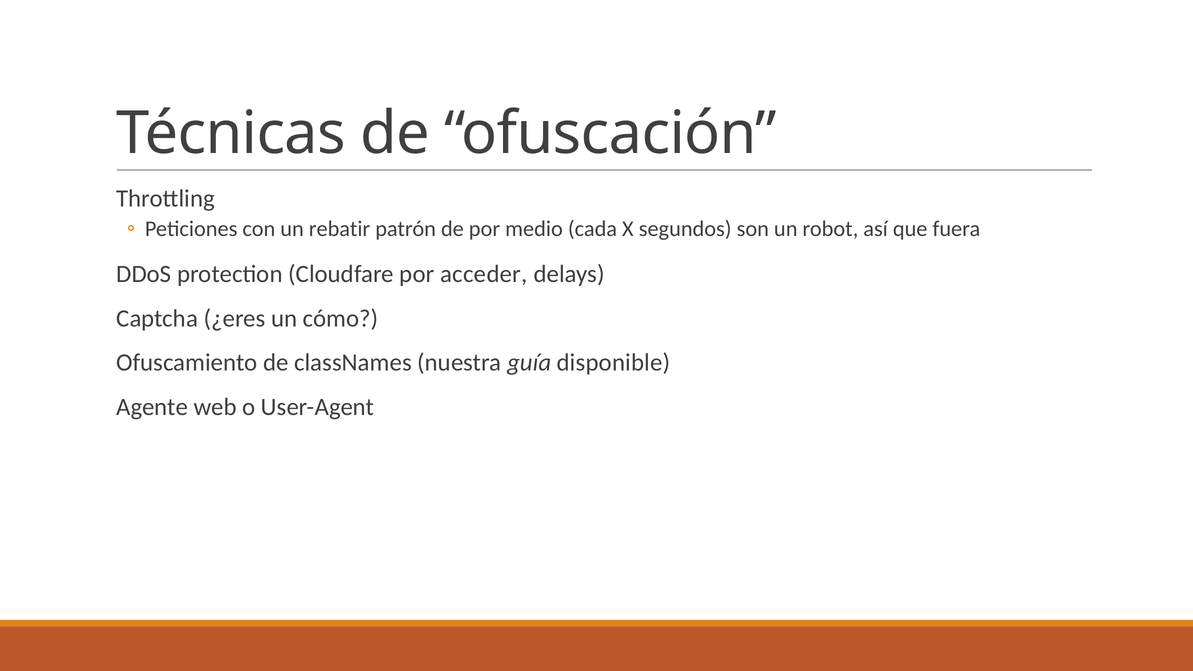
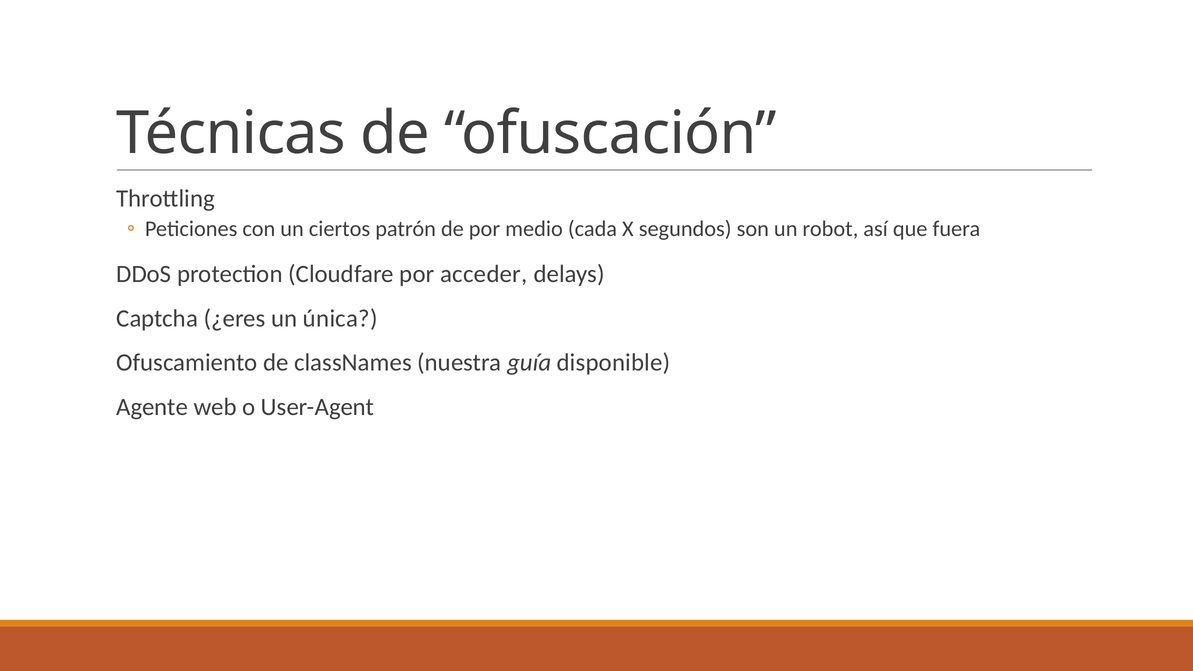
rebatir: rebatir -> ciertos
cómo: cómo -> única
